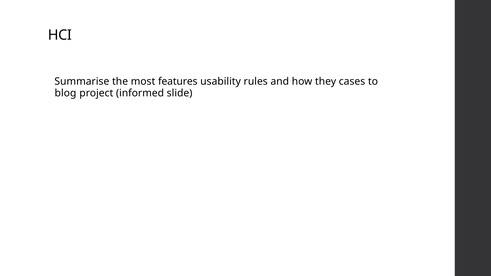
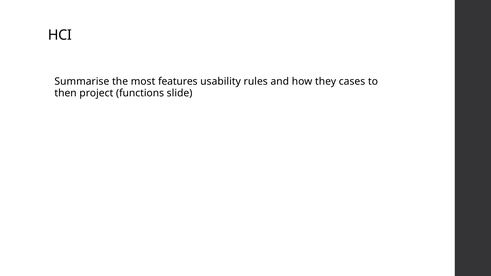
blog: blog -> then
informed: informed -> functions
